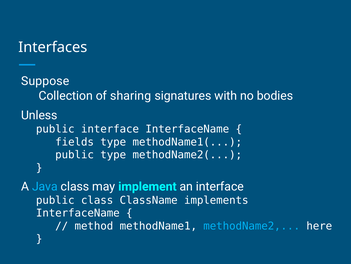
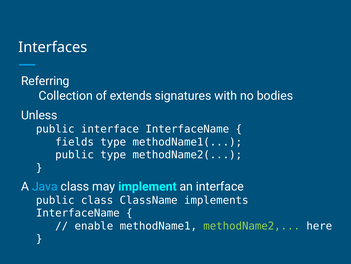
Suppose: Suppose -> Referring
sharing: sharing -> extends
method: method -> enable
methodName2 colour: light blue -> light green
